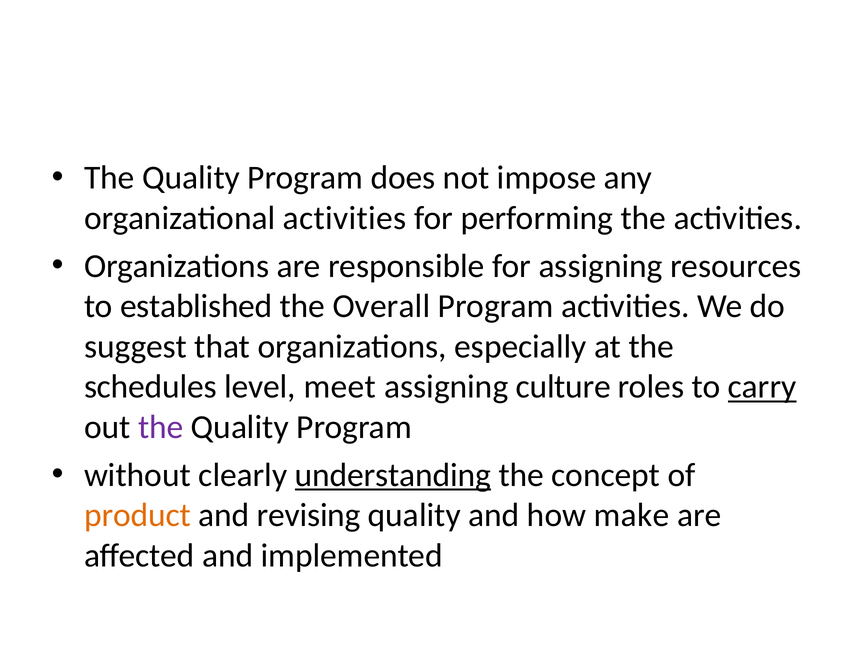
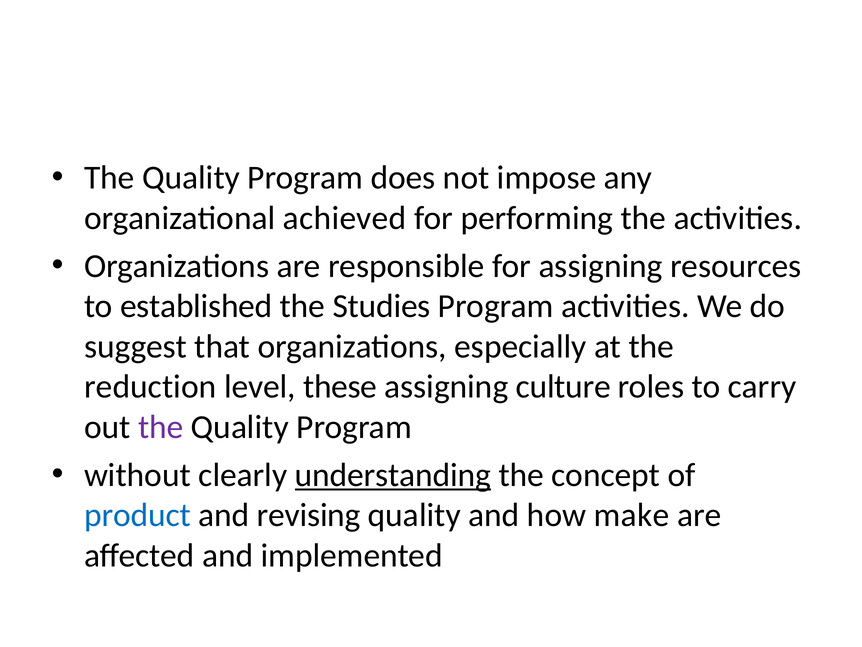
organizational activities: activities -> achieved
Overall: Overall -> Studies
schedules: schedules -> reduction
meet: meet -> these
carry underline: present -> none
product colour: orange -> blue
